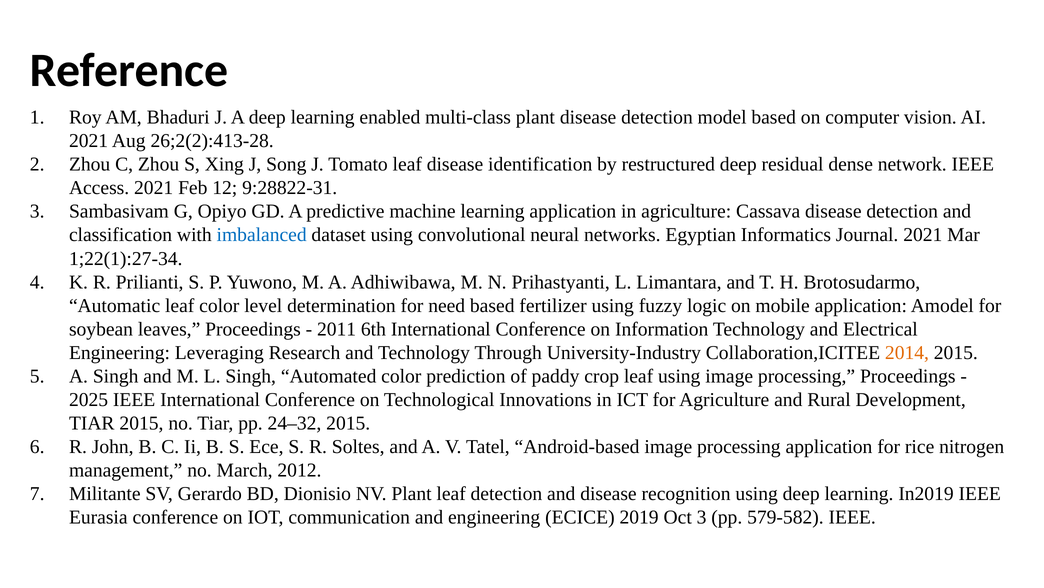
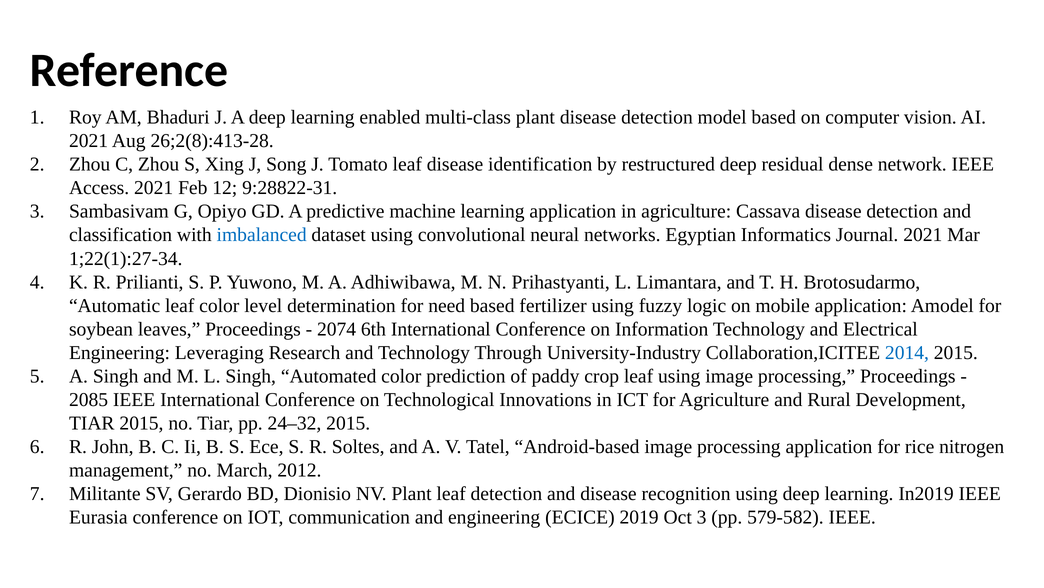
26;2(2):413-28: 26;2(2):413-28 -> 26;2(8):413-28
2011: 2011 -> 2074
2014 colour: orange -> blue
2025: 2025 -> 2085
